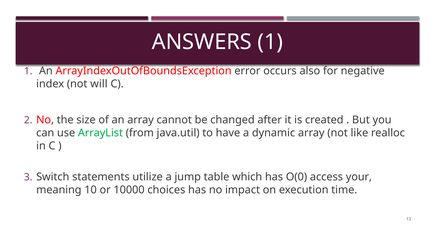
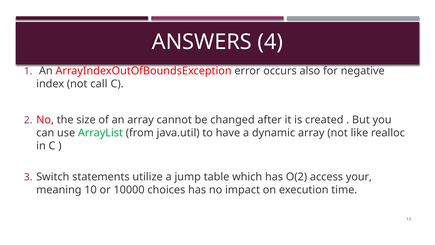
ANSWERS 1: 1 -> 4
will: will -> call
O(0: O(0 -> O(2
